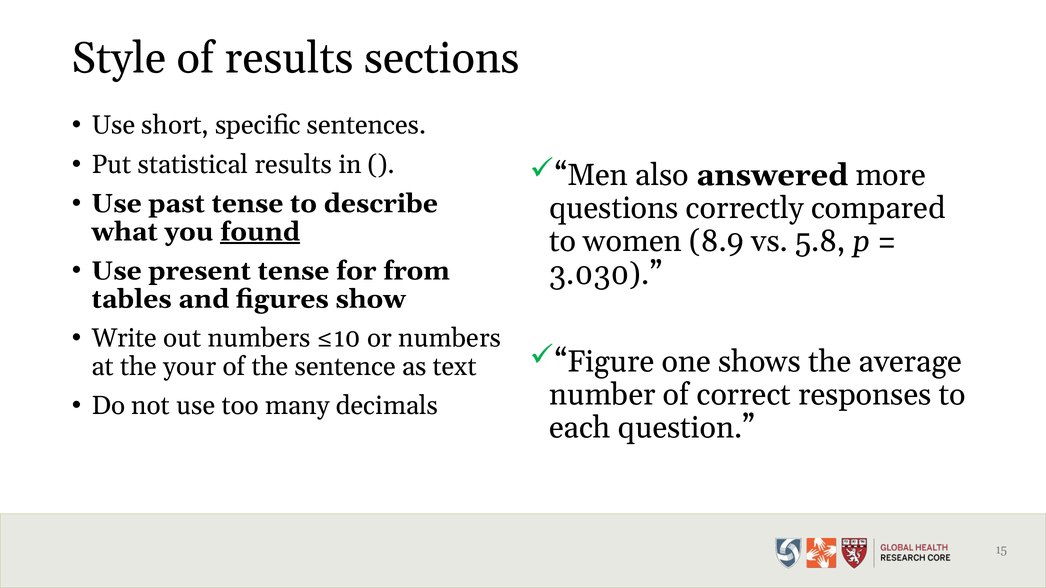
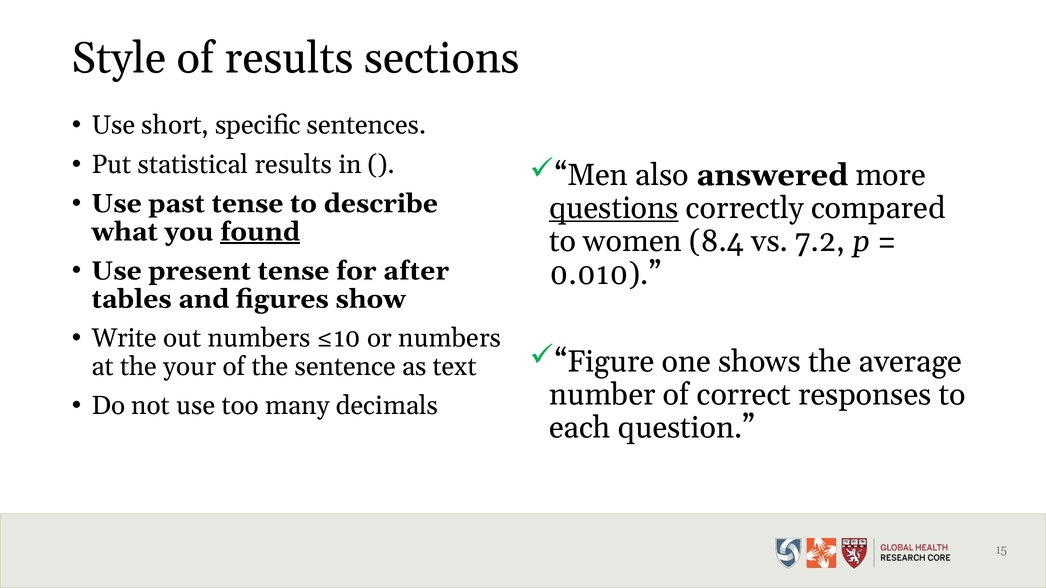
questions underline: none -> present
8.9: 8.9 -> 8.4
5.8: 5.8 -> 7.2
from: from -> after
3.030: 3.030 -> 0.010
